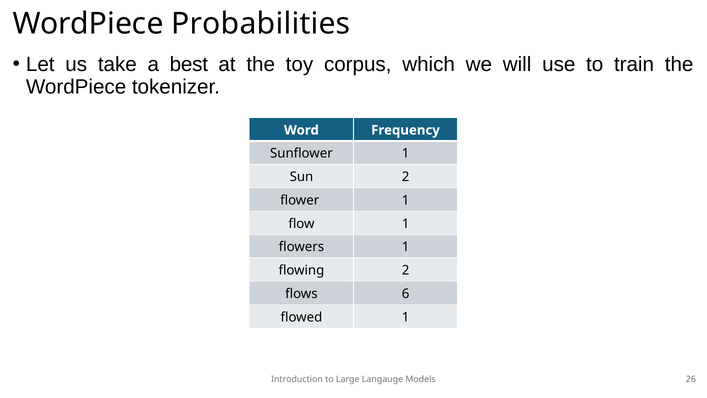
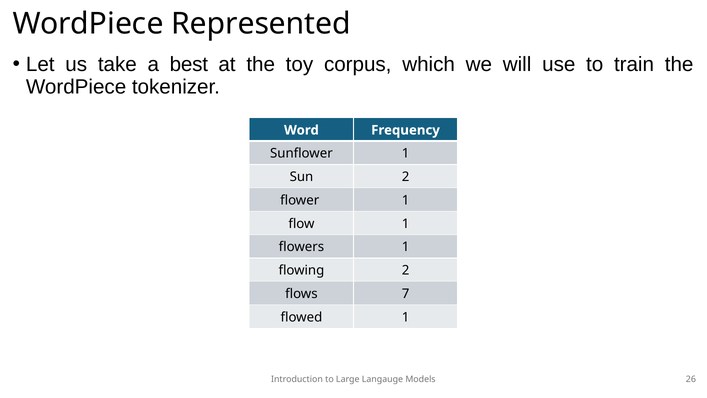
Probabilities: Probabilities -> Represented
6: 6 -> 7
